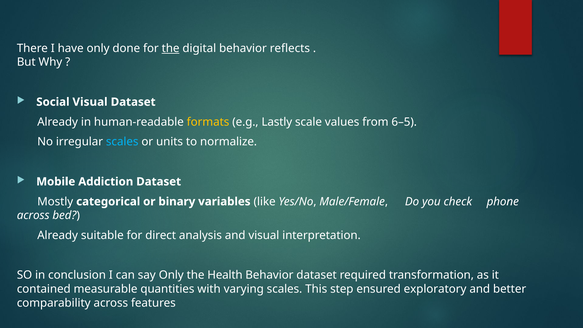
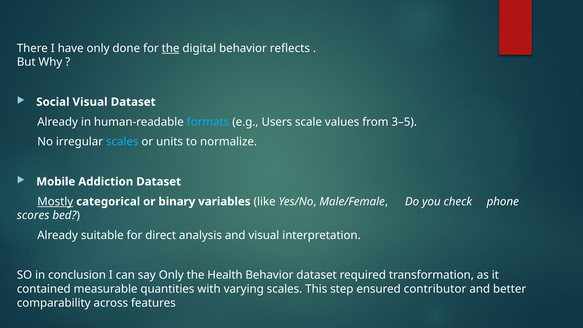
formats colour: yellow -> light blue
Lastly: Lastly -> Users
6–5: 6–5 -> 3–5
Mostly underline: none -> present
across at (33, 215): across -> scores
exploratory: exploratory -> contributor
